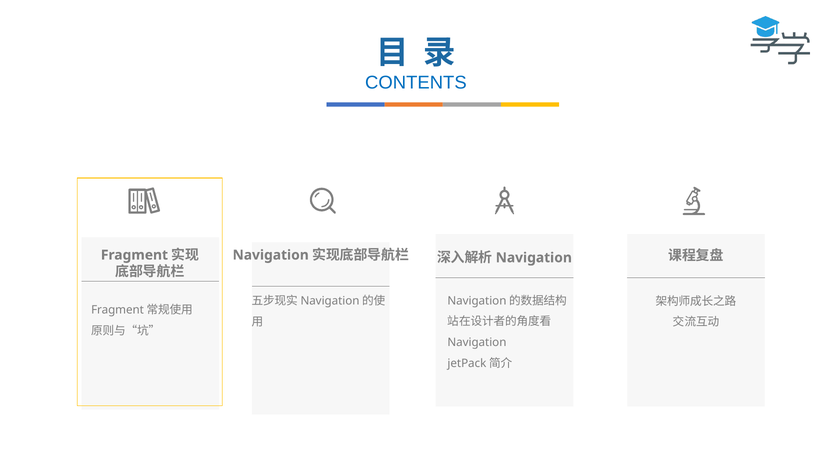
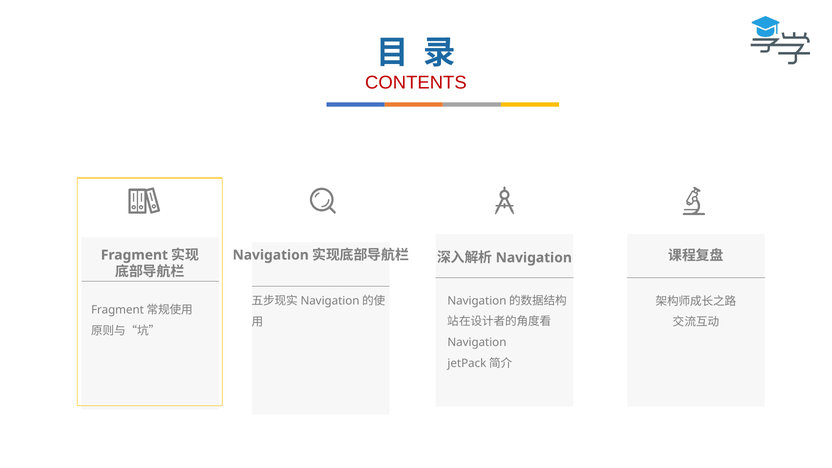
CONTENTS colour: blue -> red
